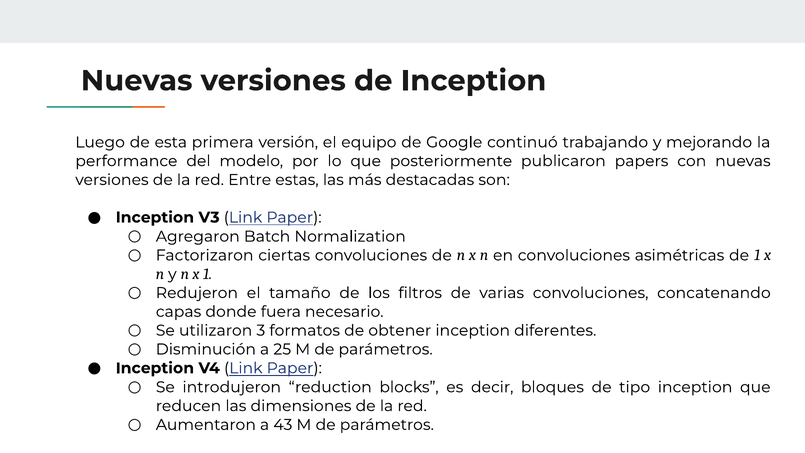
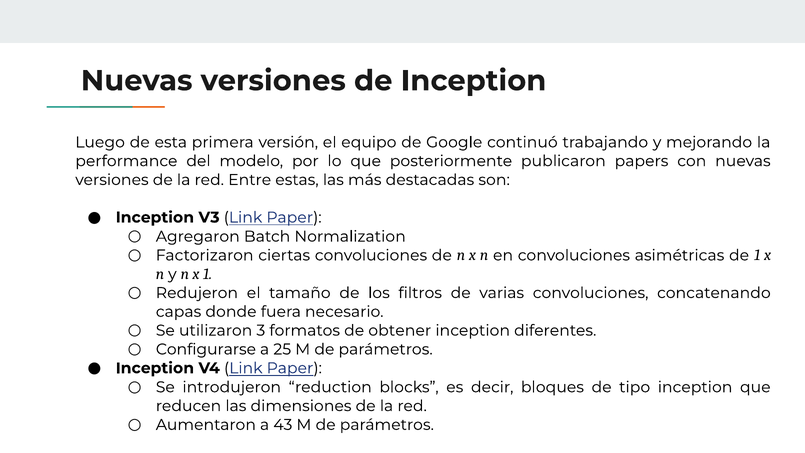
Disminución: Disminución -> Configurarse
